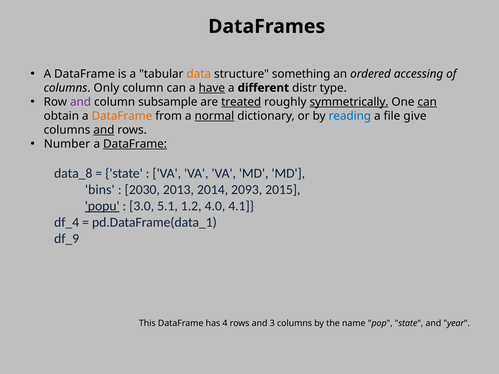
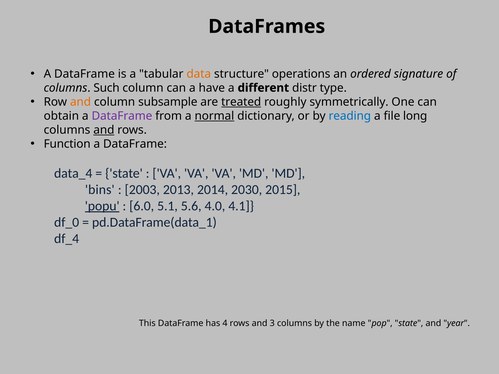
something: something -> operations
accessing: accessing -> signature
Only: Only -> Such
have underline: present -> none
and at (81, 102) colour: purple -> orange
symmetrically underline: present -> none
can at (427, 102) underline: present -> none
DataFrame at (122, 116) colour: orange -> purple
give: give -> long
Number: Number -> Function
DataFrame at (135, 144) underline: present -> none
data_8: data_8 -> data_4
2030: 2030 -> 2003
2093: 2093 -> 2030
3.0: 3.0 -> 6.0
1.2: 1.2 -> 5.6
df_4: df_4 -> df_0
df_9: df_9 -> df_4
